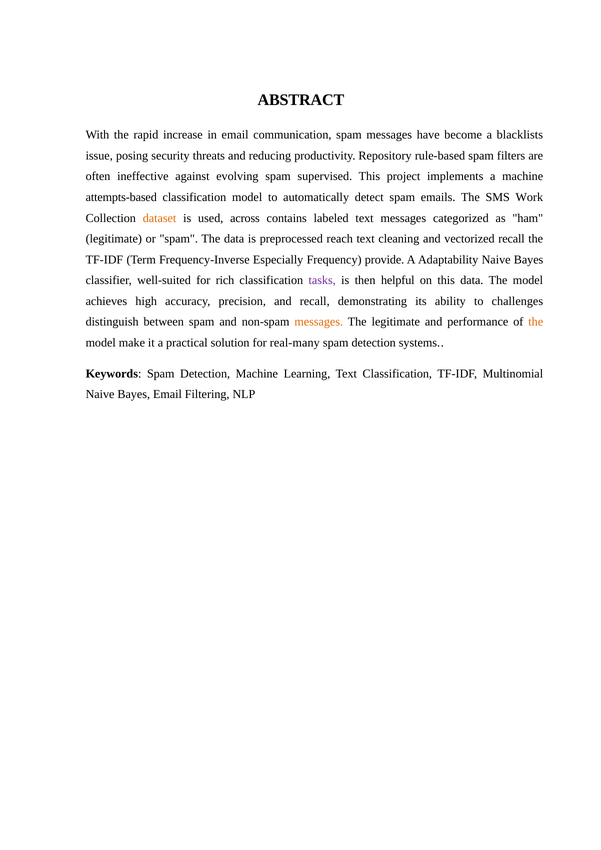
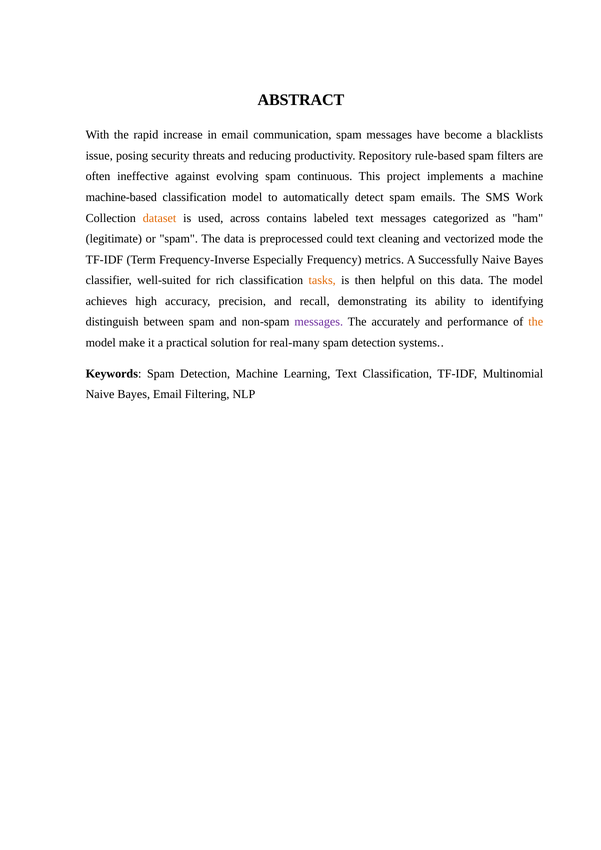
supervised: supervised -> continuous
attempts-based: attempts-based -> machine-based
reach: reach -> could
vectorized recall: recall -> mode
provide: provide -> metrics
Adaptability: Adaptability -> Successfully
tasks colour: purple -> orange
challenges: challenges -> identifying
messages at (319, 322) colour: orange -> purple
The legitimate: legitimate -> accurately
